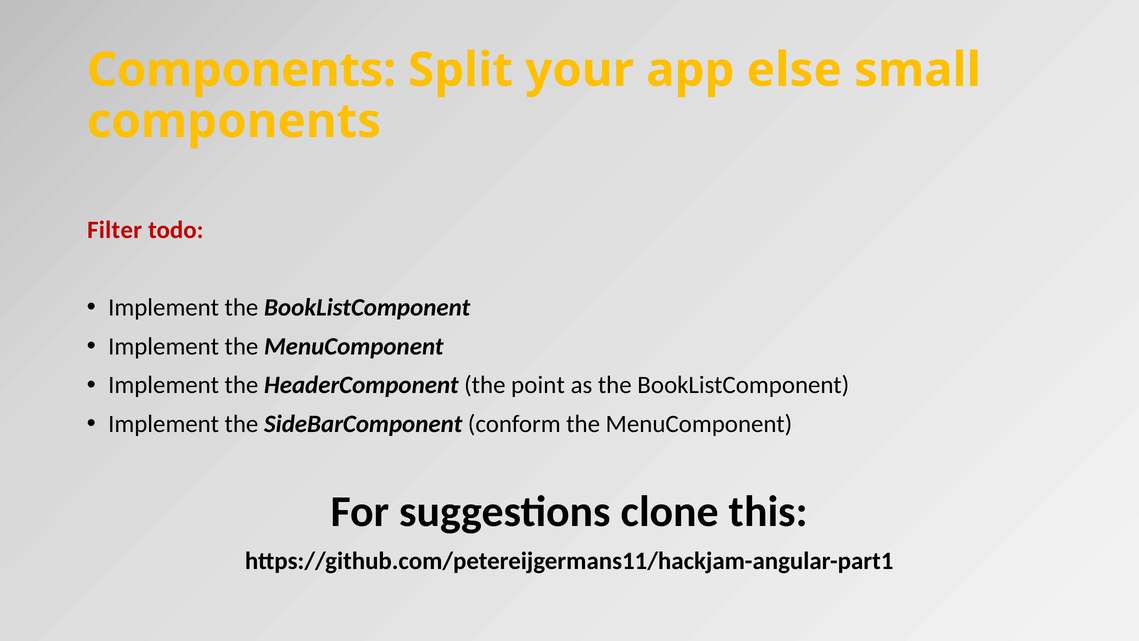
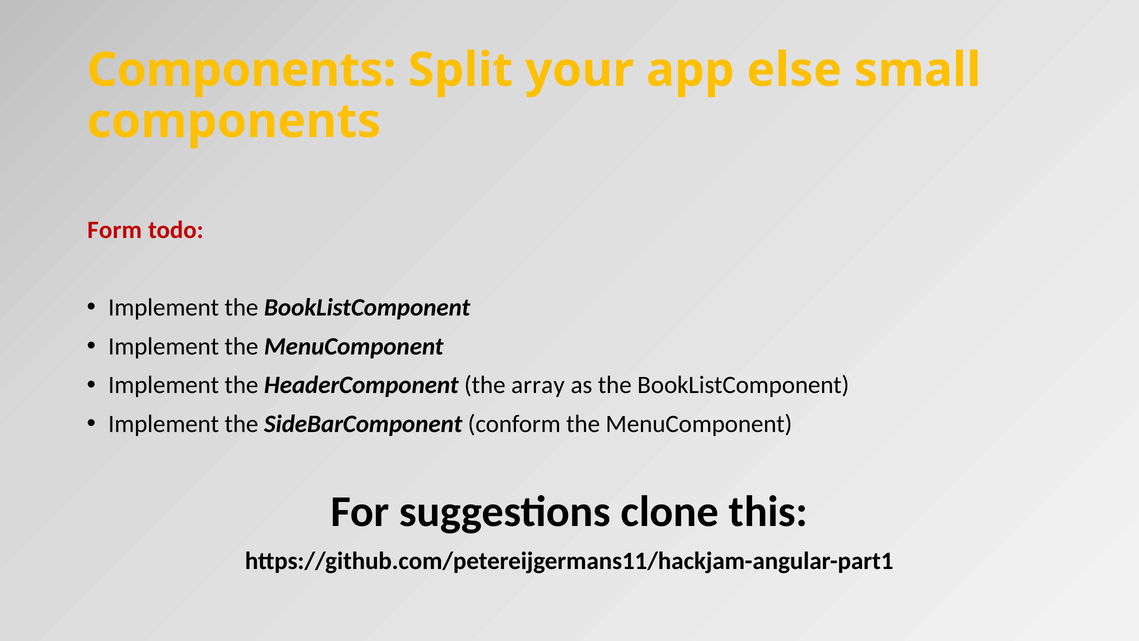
Filter: Filter -> Form
point: point -> array
